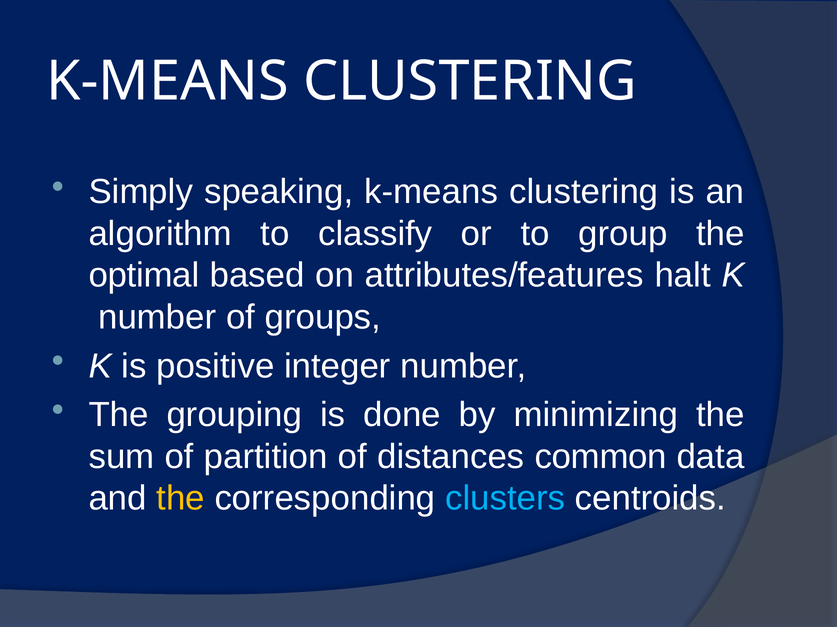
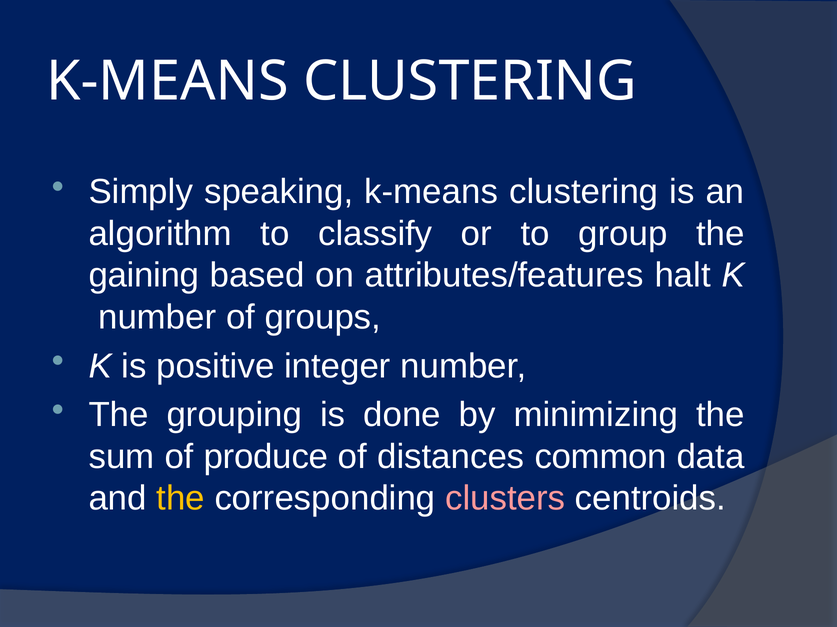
optimal: optimal -> gaining
partition: partition -> produce
clusters colour: light blue -> pink
